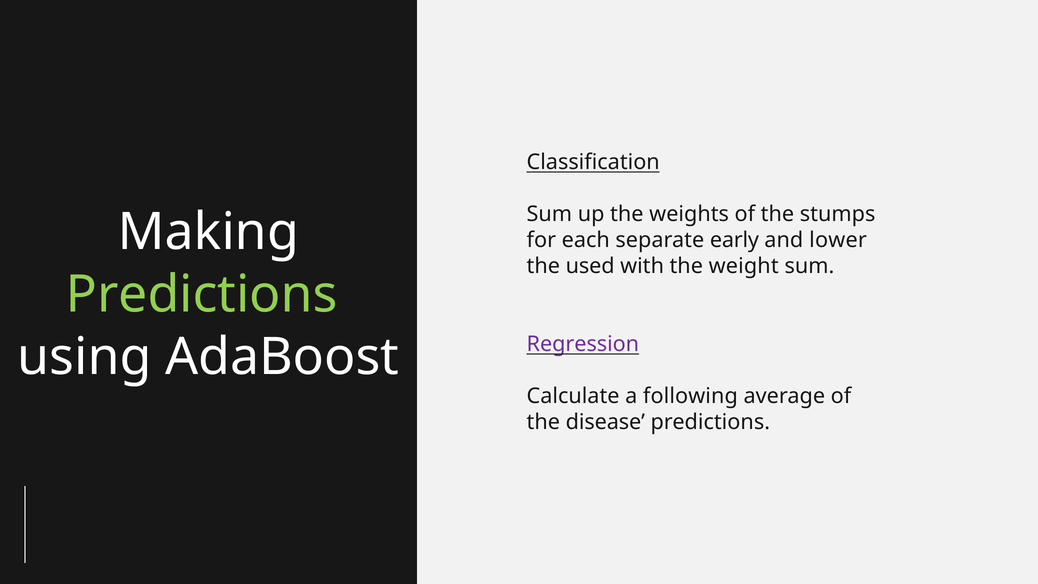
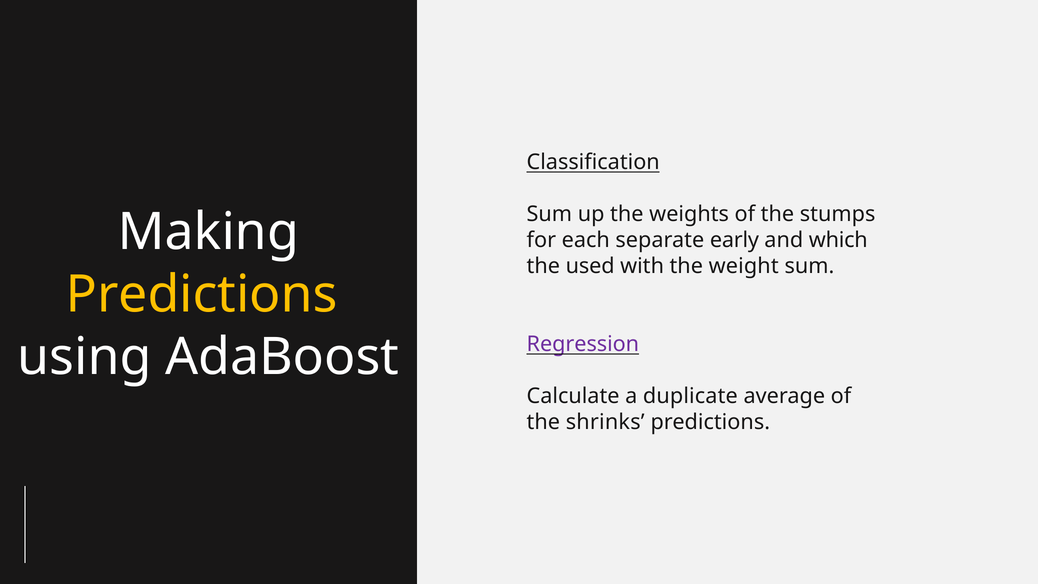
lower: lower -> which
Predictions at (202, 295) colour: light green -> yellow
following: following -> duplicate
disease: disease -> shrinks
